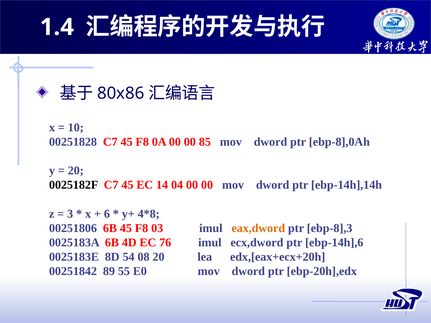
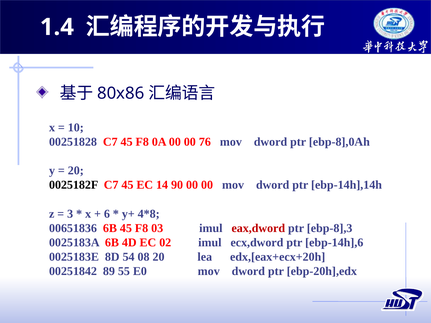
85: 85 -> 76
04: 04 -> 90
00251806: 00251806 -> 00651836
eax,dword colour: orange -> red
76: 76 -> 02
